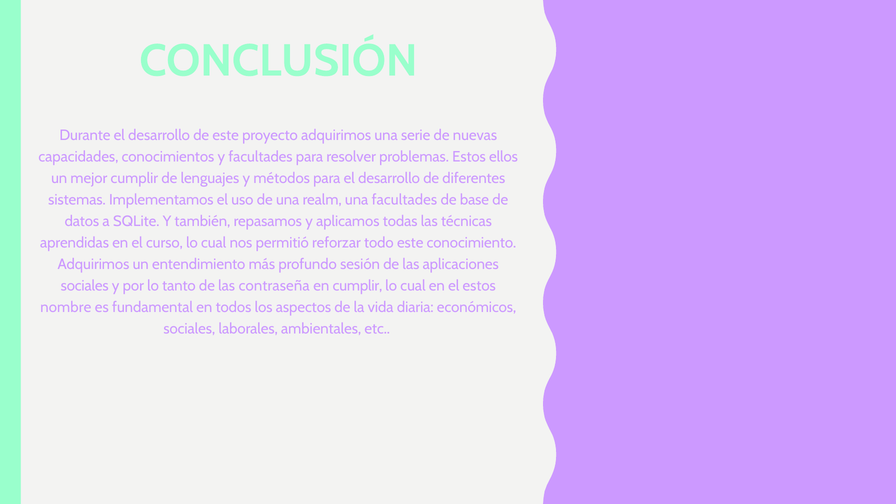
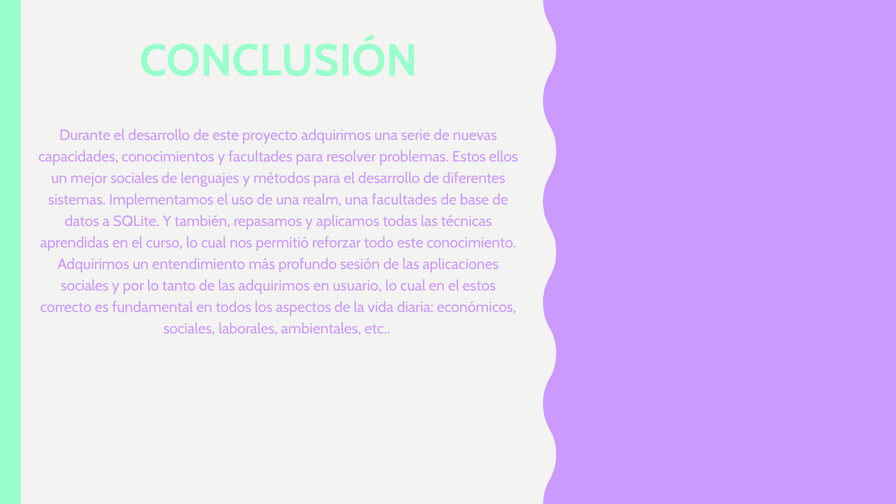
mejor cumplir: cumplir -> sociales
las contraseña: contraseña -> adquirimos
en cumplir: cumplir -> usuario
nombre: nombre -> correcto
